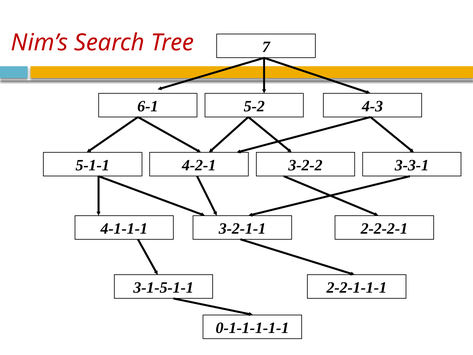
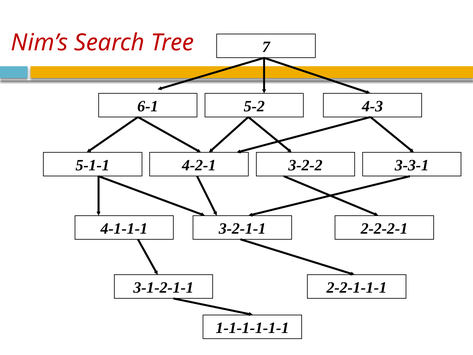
3-1-5-1-1: 3-1-5-1-1 -> 3-1-2-1-1
0-1-1-1-1-1: 0-1-1-1-1-1 -> 1-1-1-1-1-1
